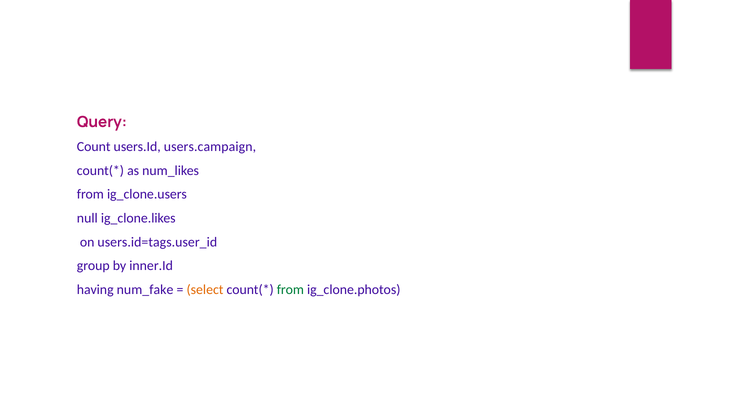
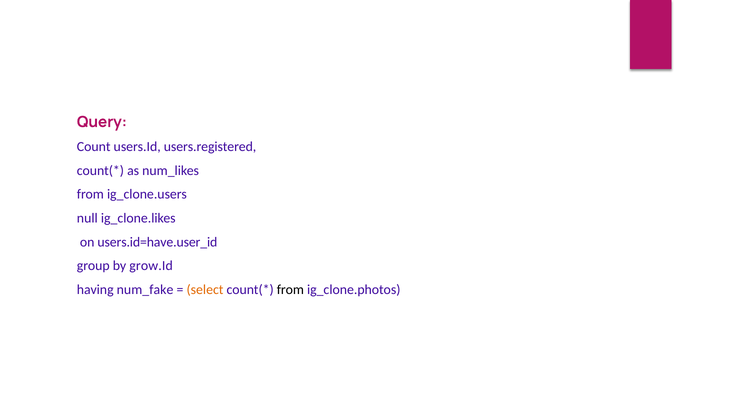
users.campaign: users.campaign -> users.registered
users.id=tags.user_id: users.id=tags.user_id -> users.id=have.user_id
inner.Id: inner.Id -> grow.Id
from at (290, 290) colour: green -> black
